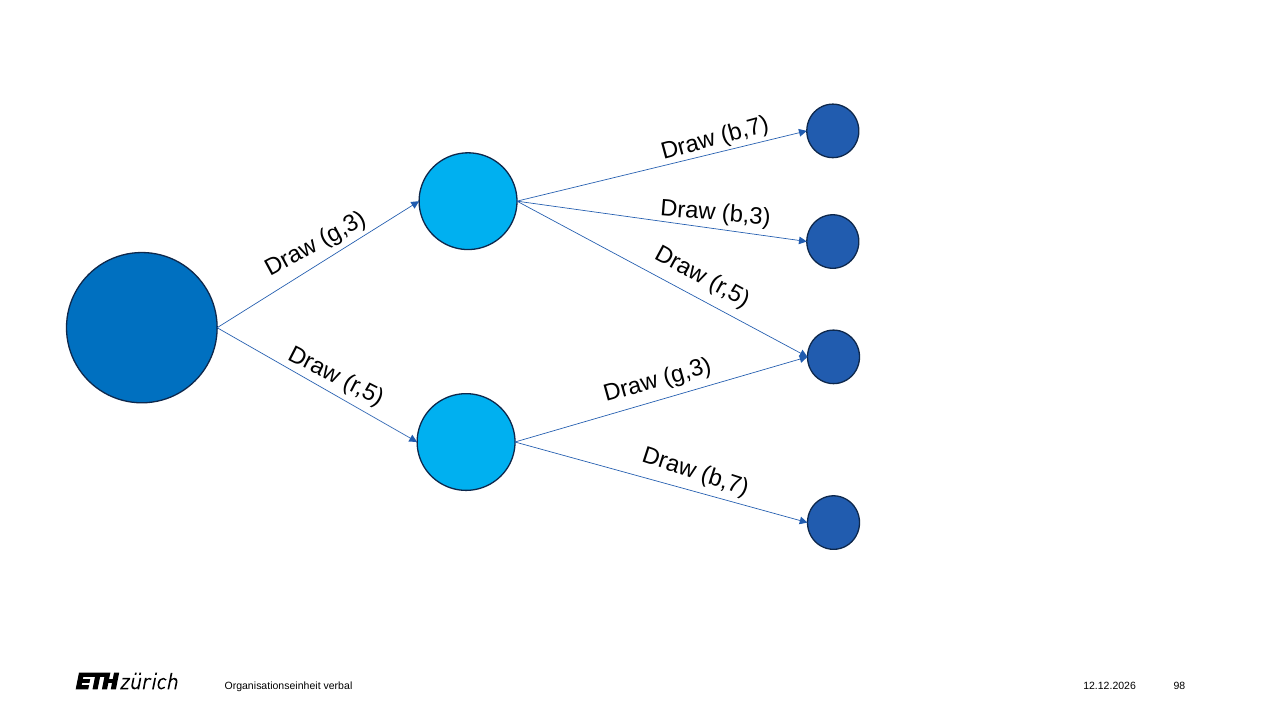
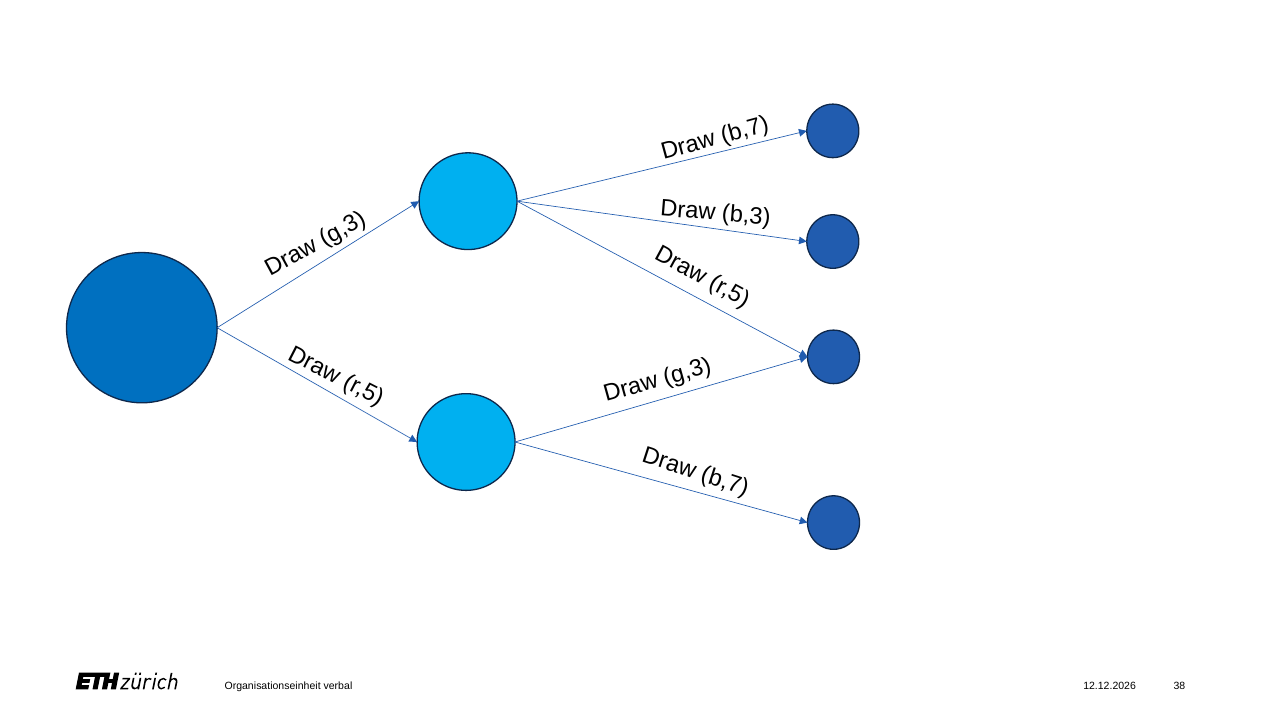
98: 98 -> 38
